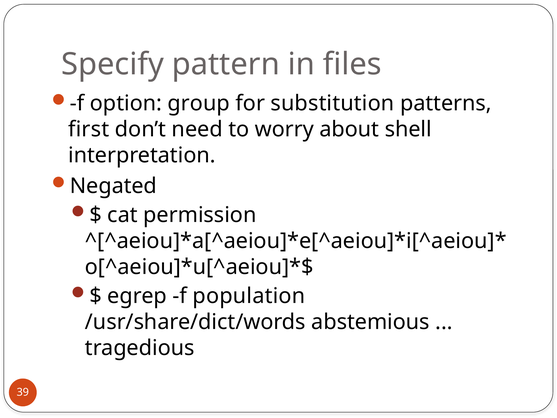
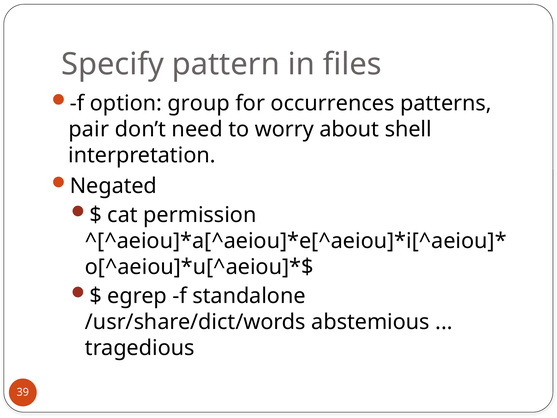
substitution: substitution -> occurrences
first: first -> pair
population: population -> standalone
